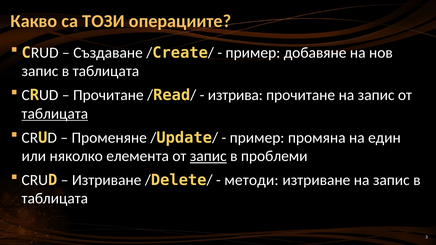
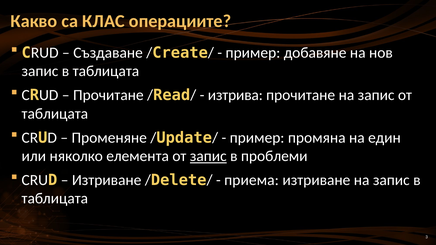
ТОЗИ: ТОЗИ -> КЛАС
таблицата at (55, 114) underline: present -> none
методи: методи -> приема
